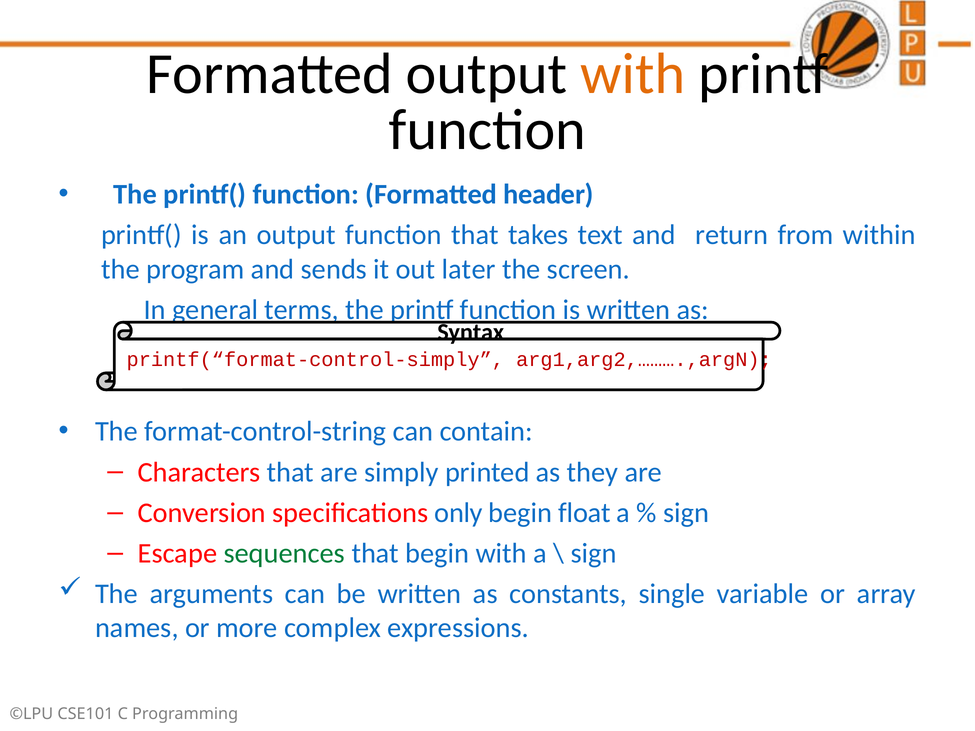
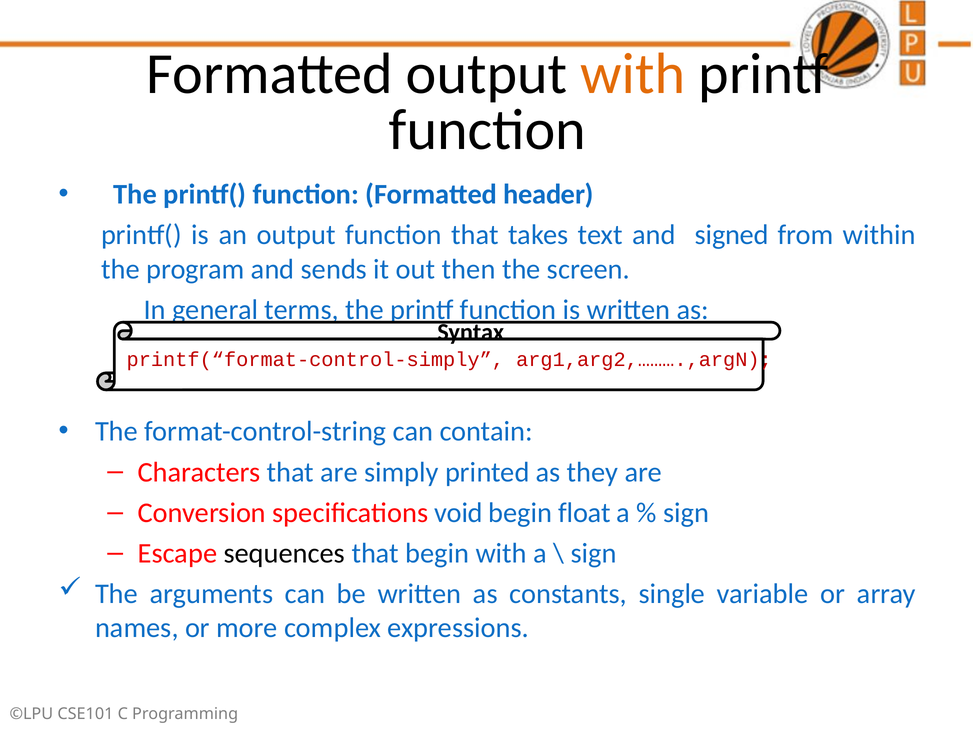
return: return -> signed
later: later -> then
only: only -> void
sequences colour: green -> black
